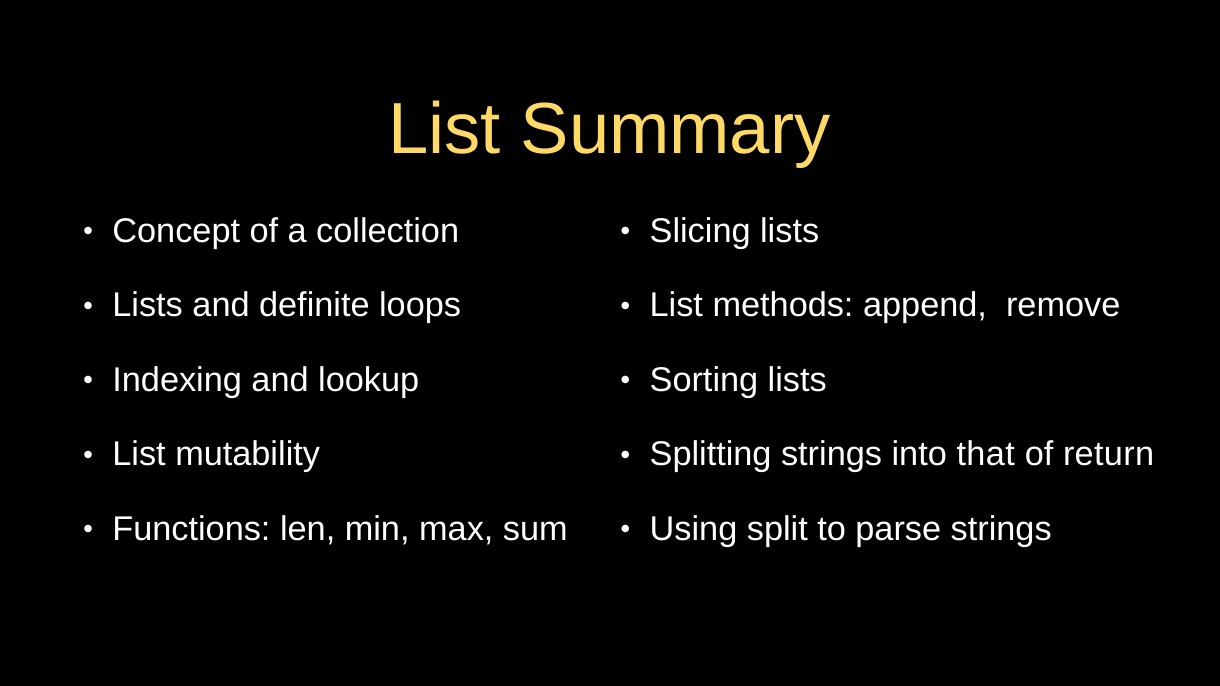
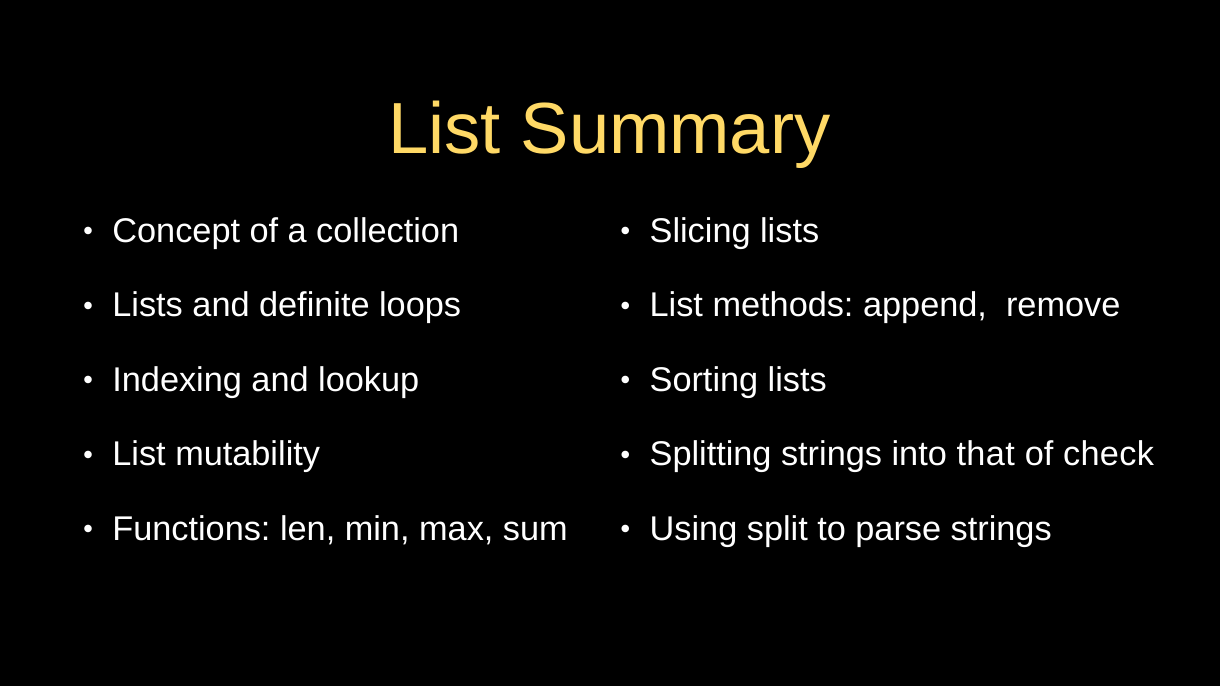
return: return -> check
